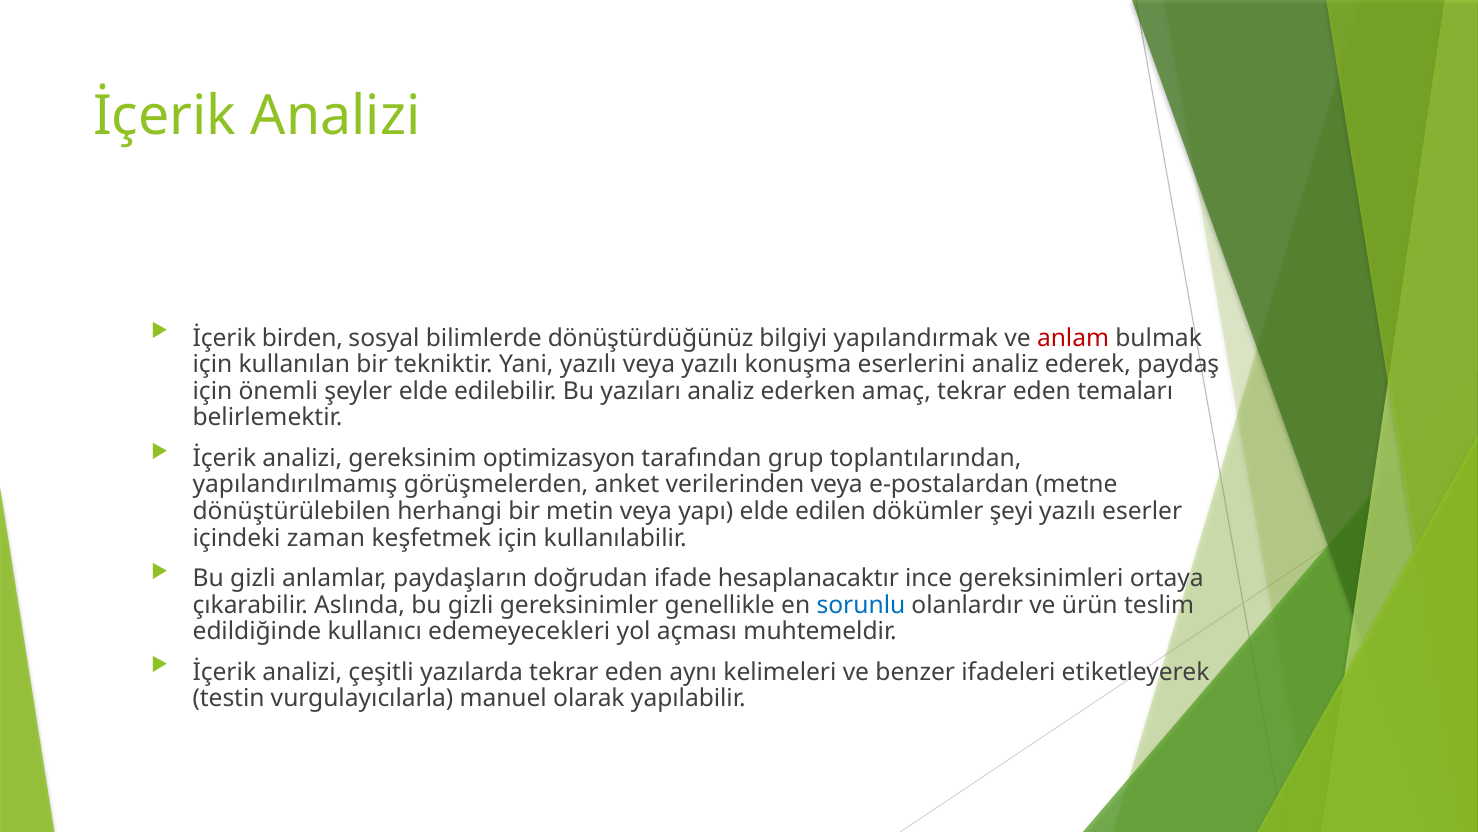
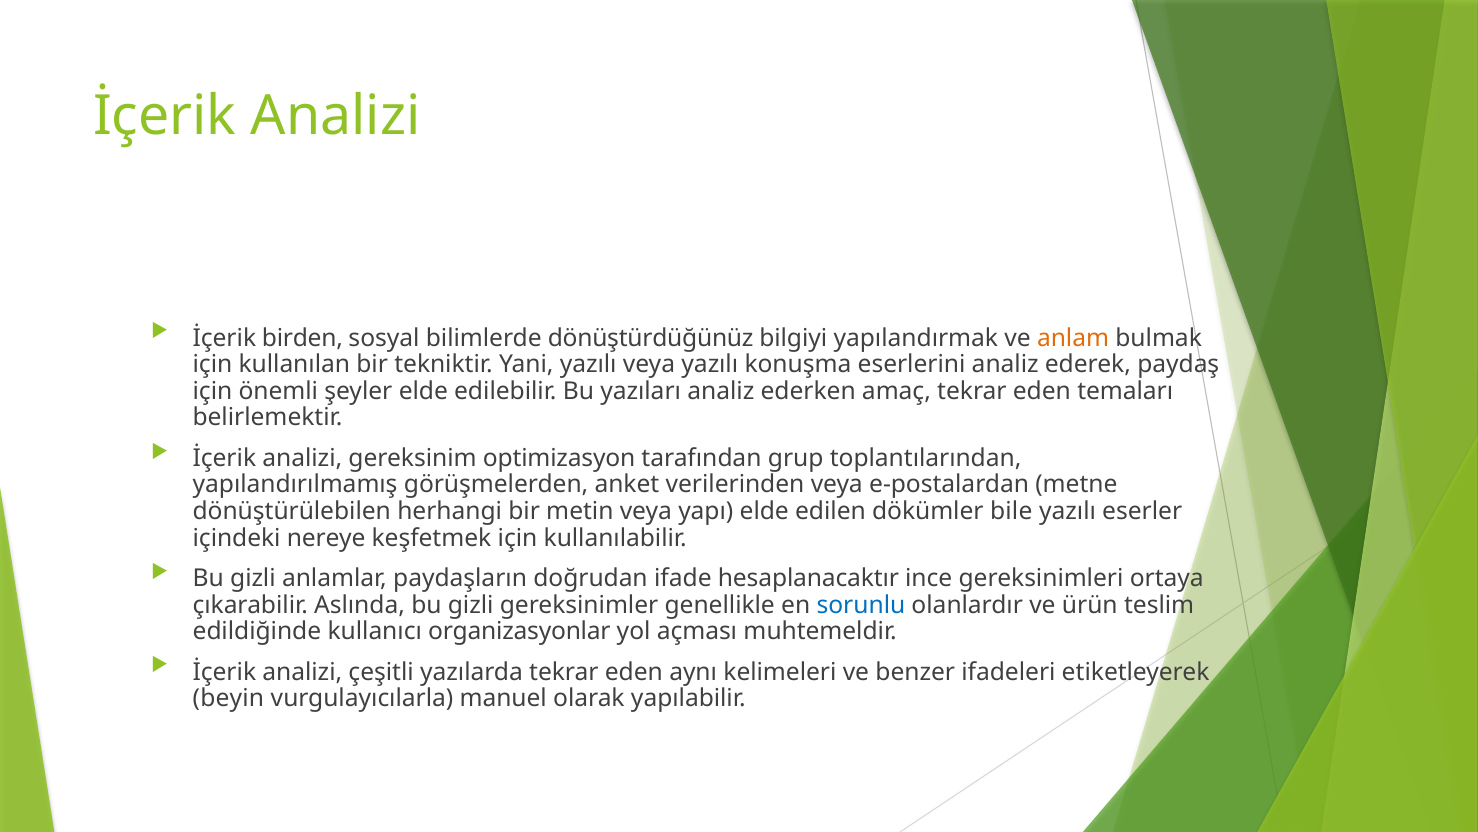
anlam colour: red -> orange
şeyi: şeyi -> bile
zaman: zaman -> nereye
edemeyecekleri: edemeyecekleri -> organizasyonlar
testin: testin -> beyin
